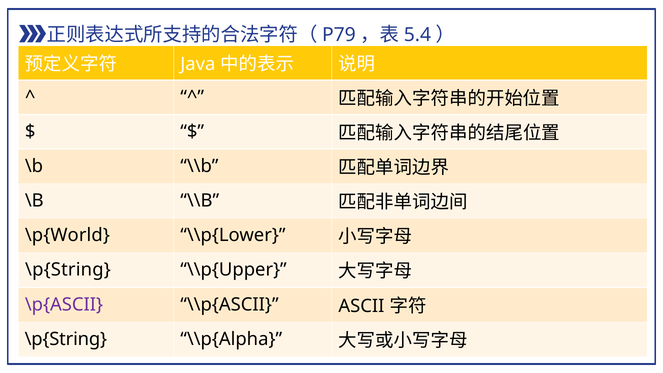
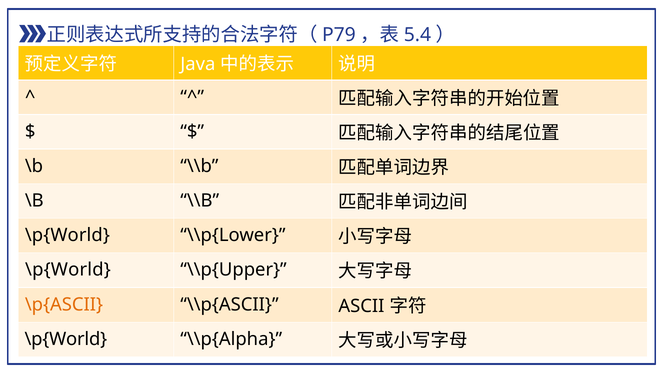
\p{String at (68, 270): \p{String -> \p{World
\p{ASCII colour: purple -> orange
\p{String at (66, 339): \p{String -> \p{World
